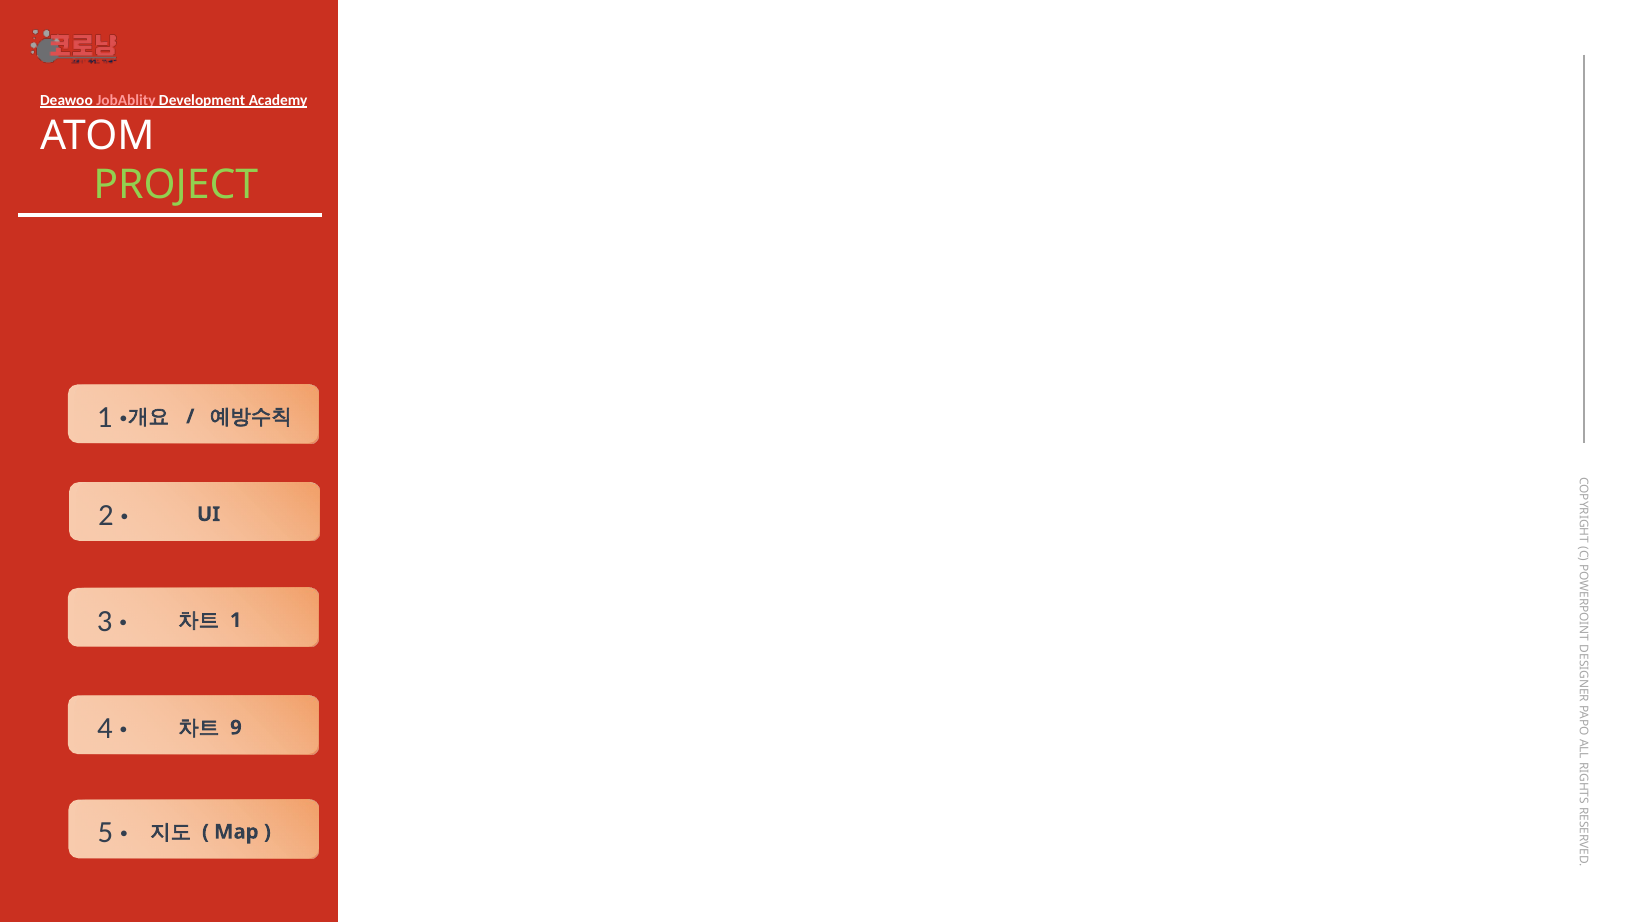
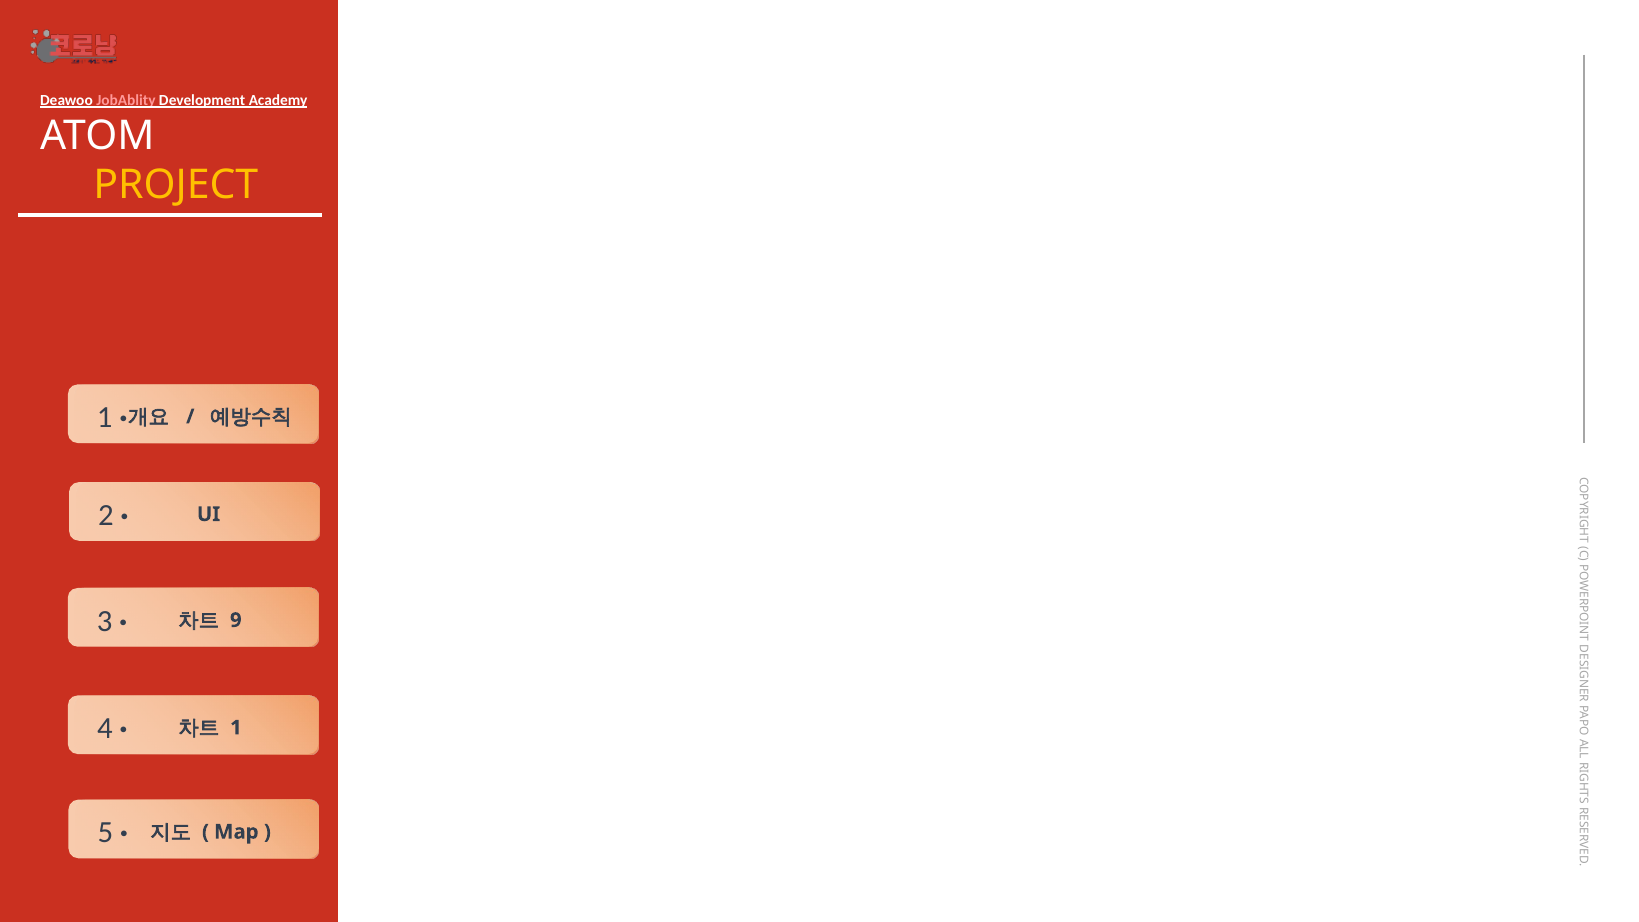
PROJECT colour: light green -> yellow
1 at (236, 620): 1 -> 9
9 at (236, 728): 9 -> 1
